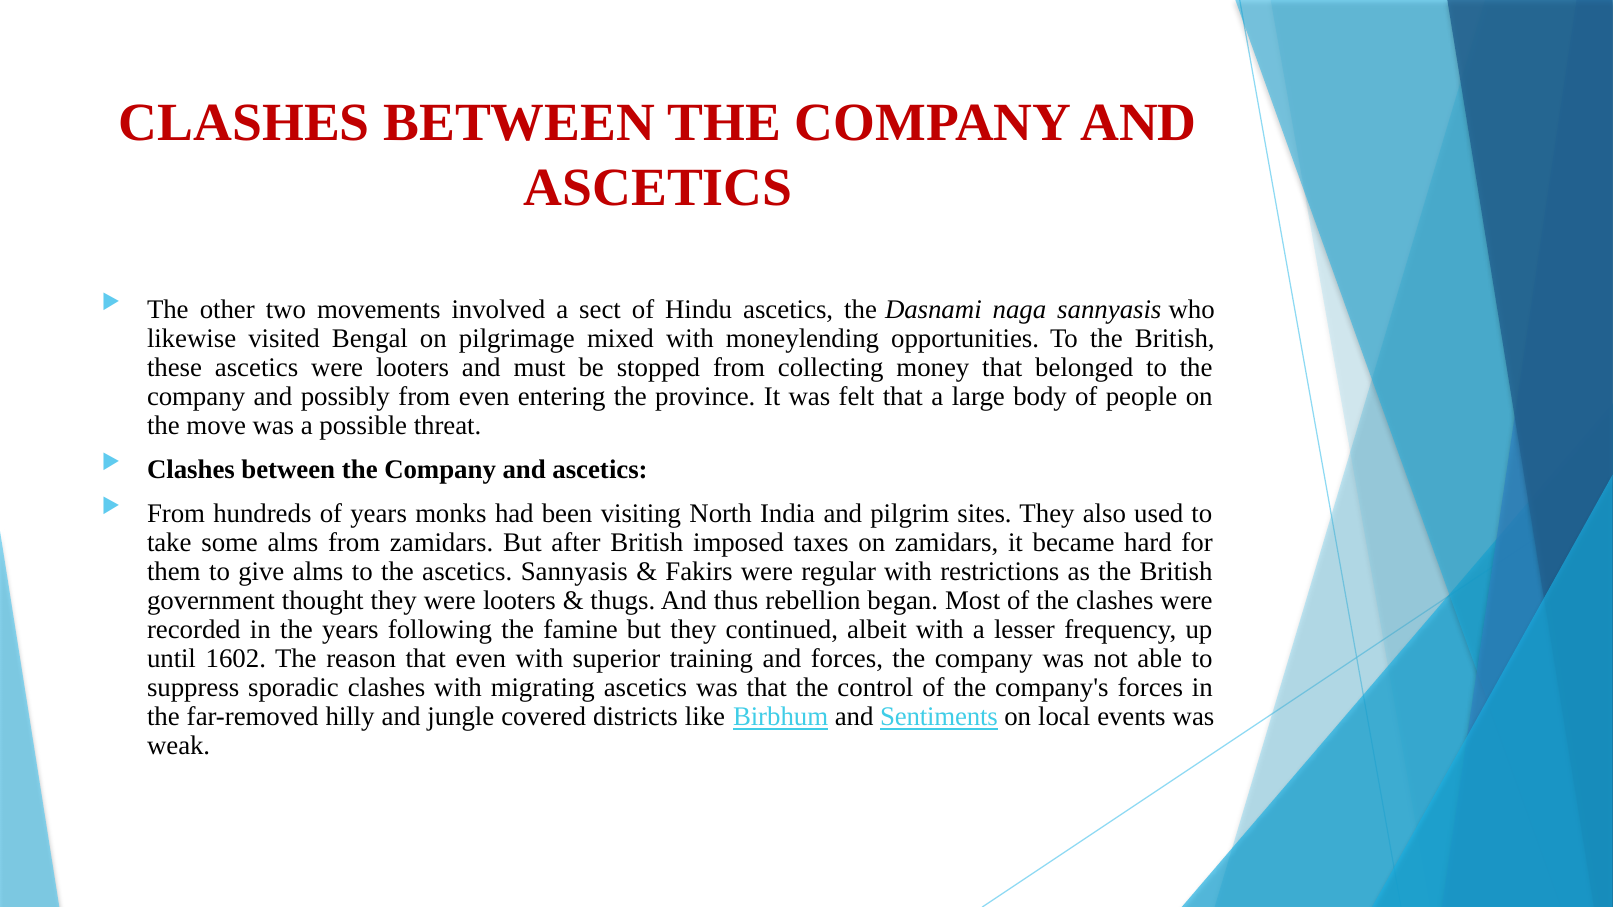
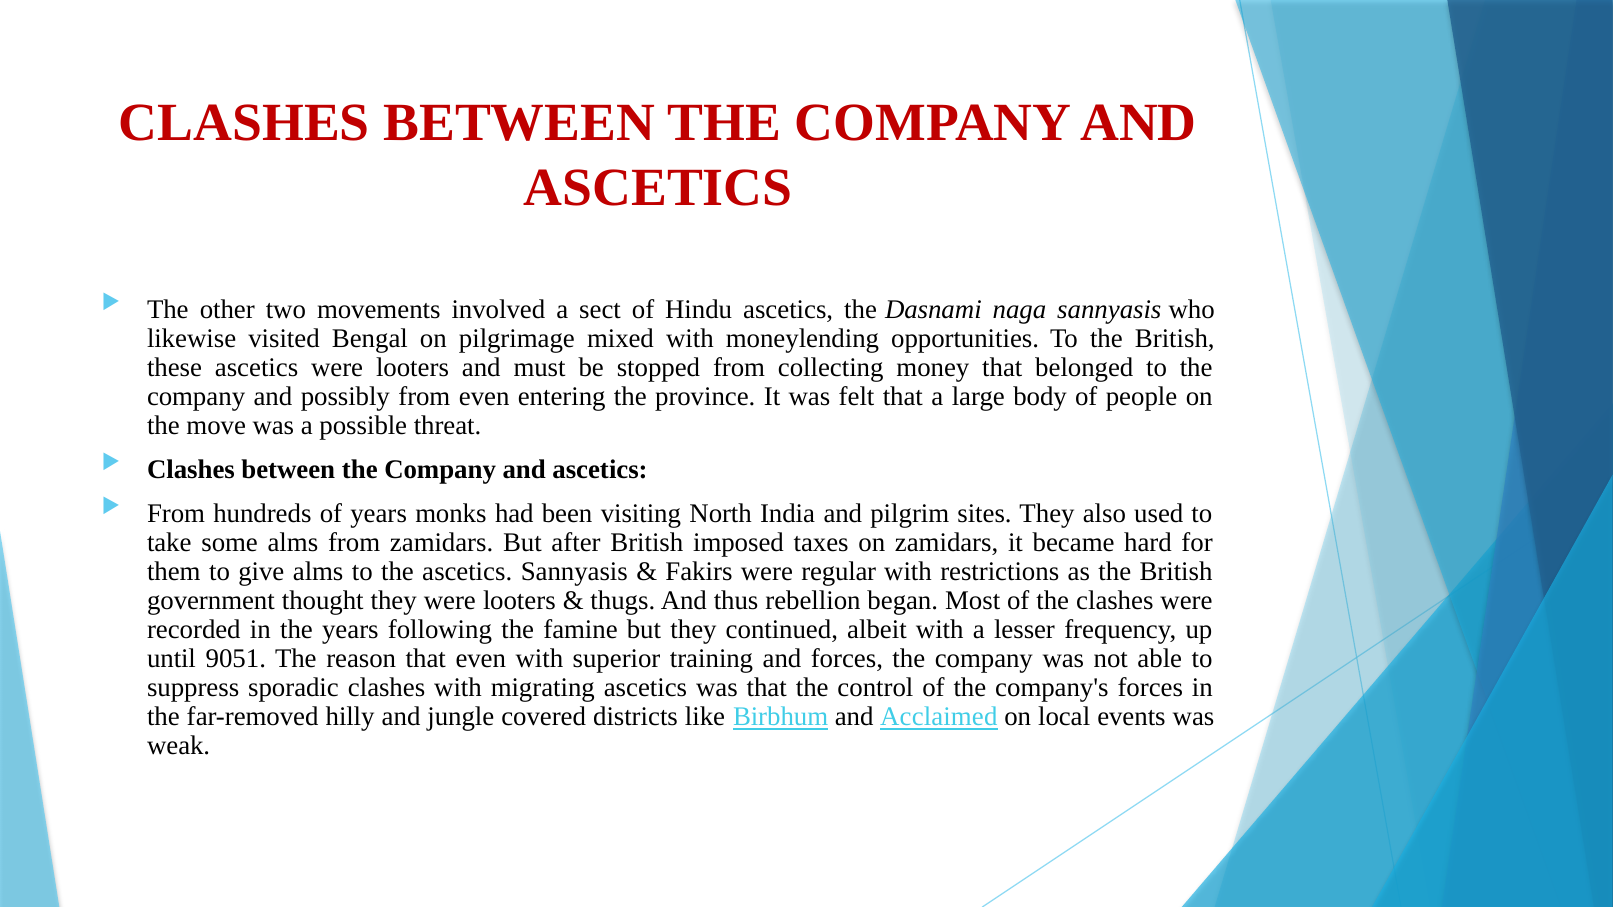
1602: 1602 -> 9051
Sentiments: Sentiments -> Acclaimed
